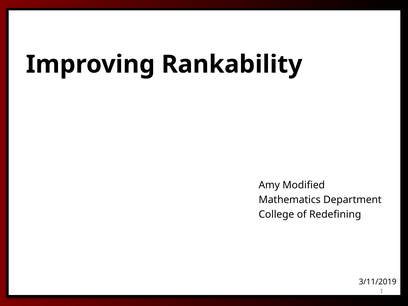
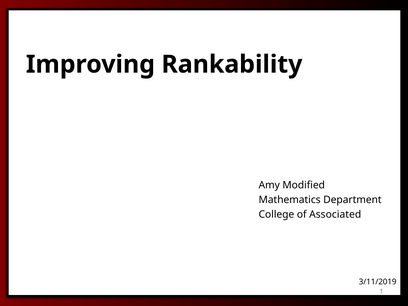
Redefining: Redefining -> Associated
